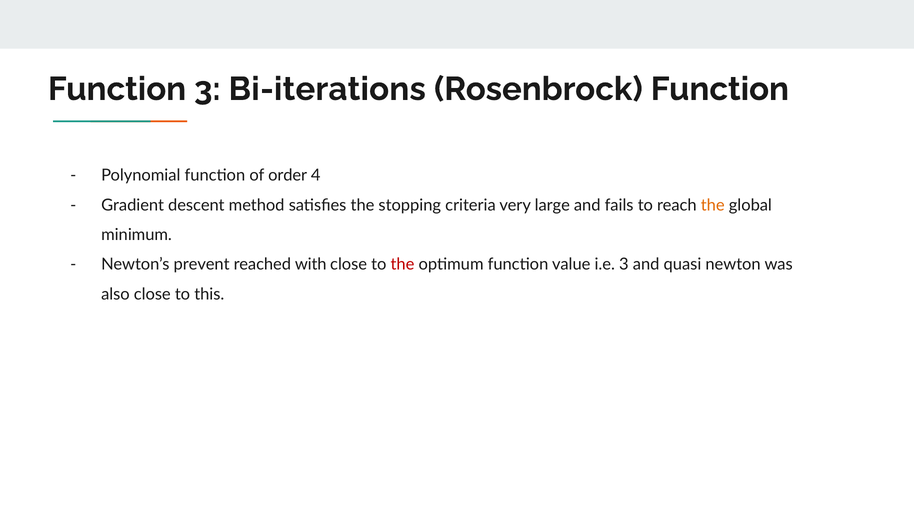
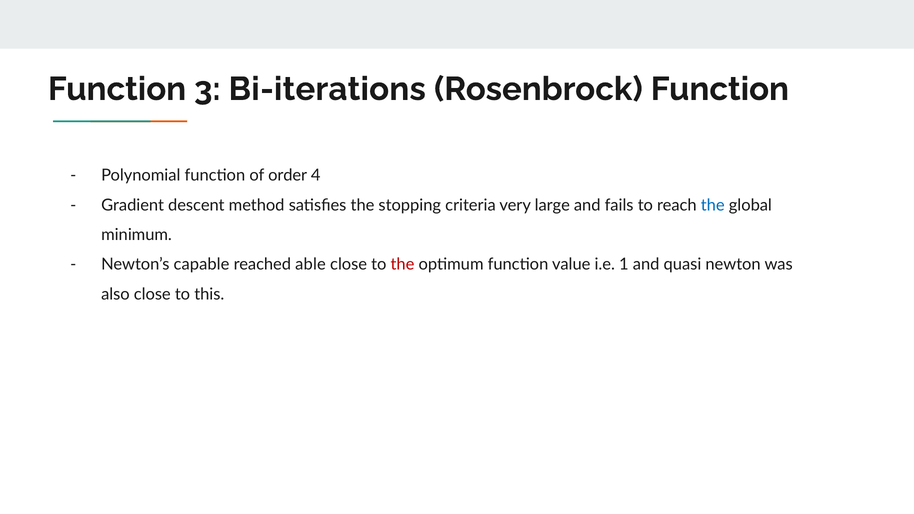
the at (713, 205) colour: orange -> blue
prevent: prevent -> capable
with: with -> able
i.e 3: 3 -> 1
